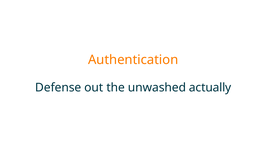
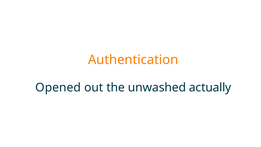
Defense: Defense -> Opened
